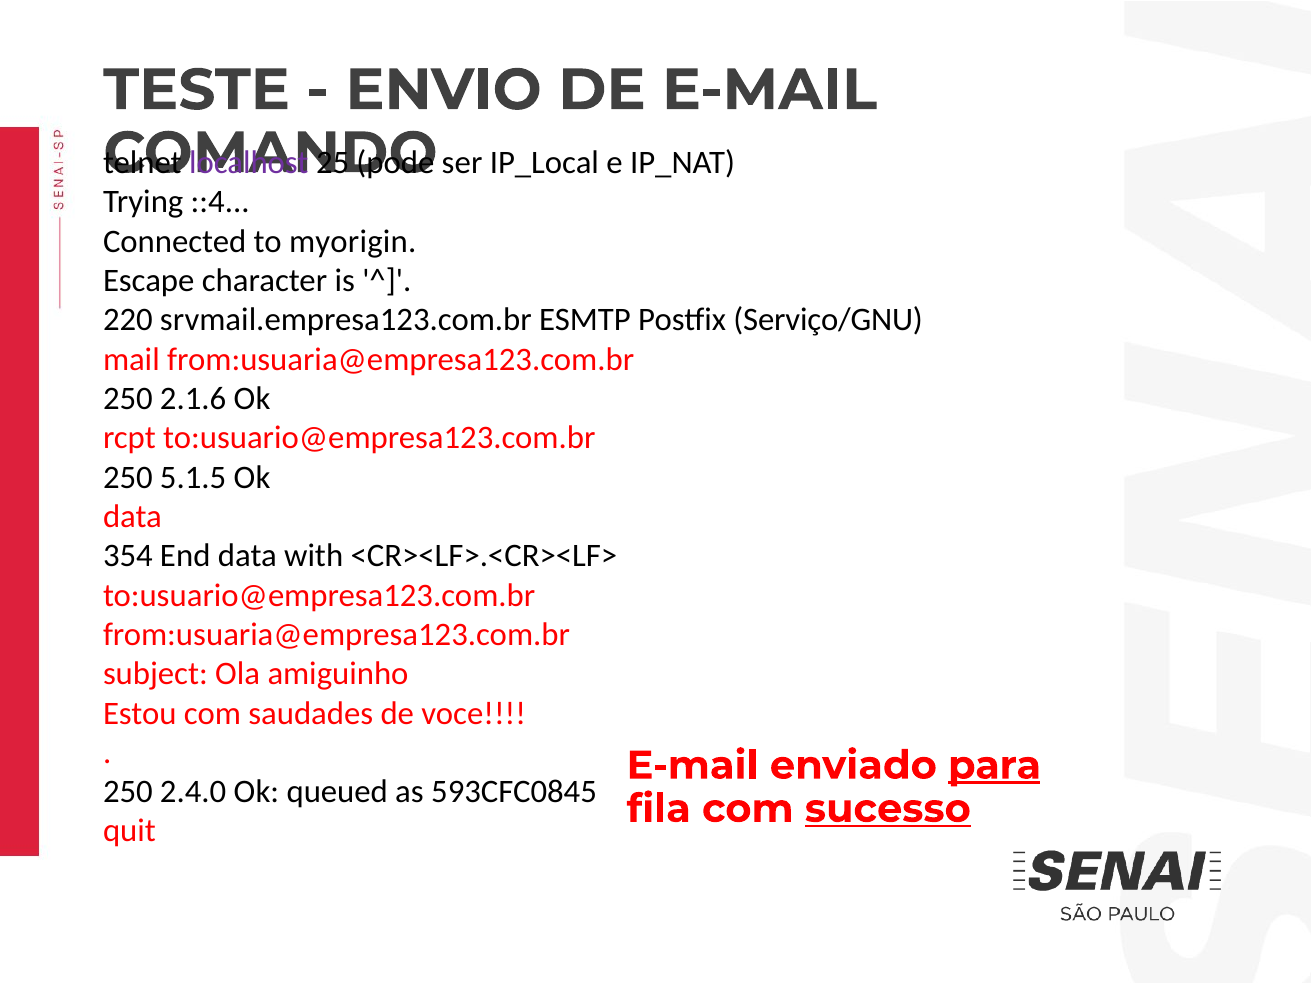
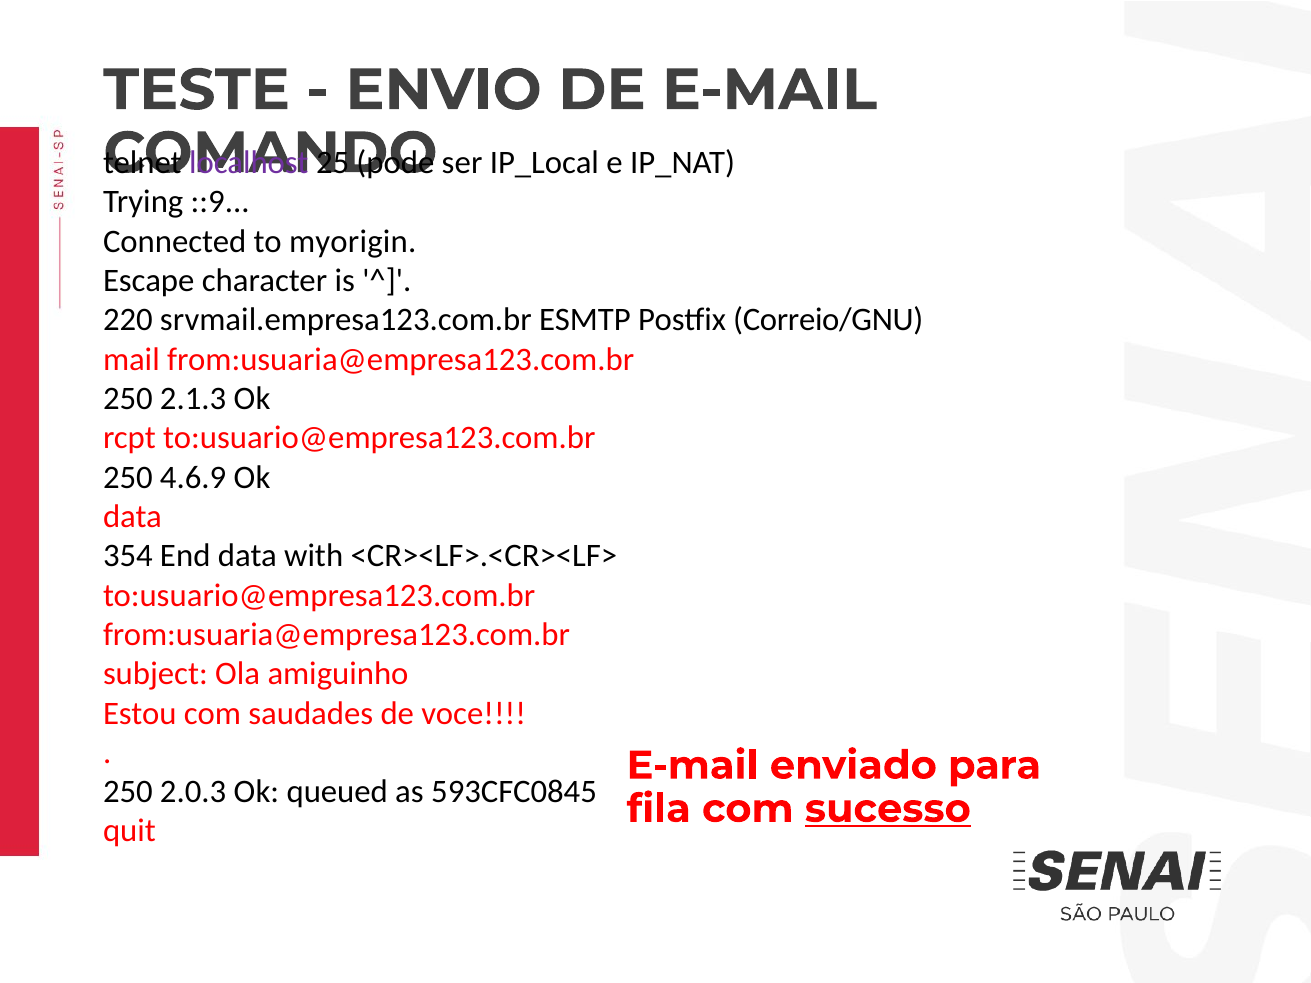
::4: ::4 -> ::9
Serviço/GNU: Serviço/GNU -> Correio/GNU
2.1.6: 2.1.6 -> 2.1.3
5.1.5: 5.1.5 -> 4.6.9
para underline: present -> none
2.4.0: 2.4.0 -> 2.0.3
